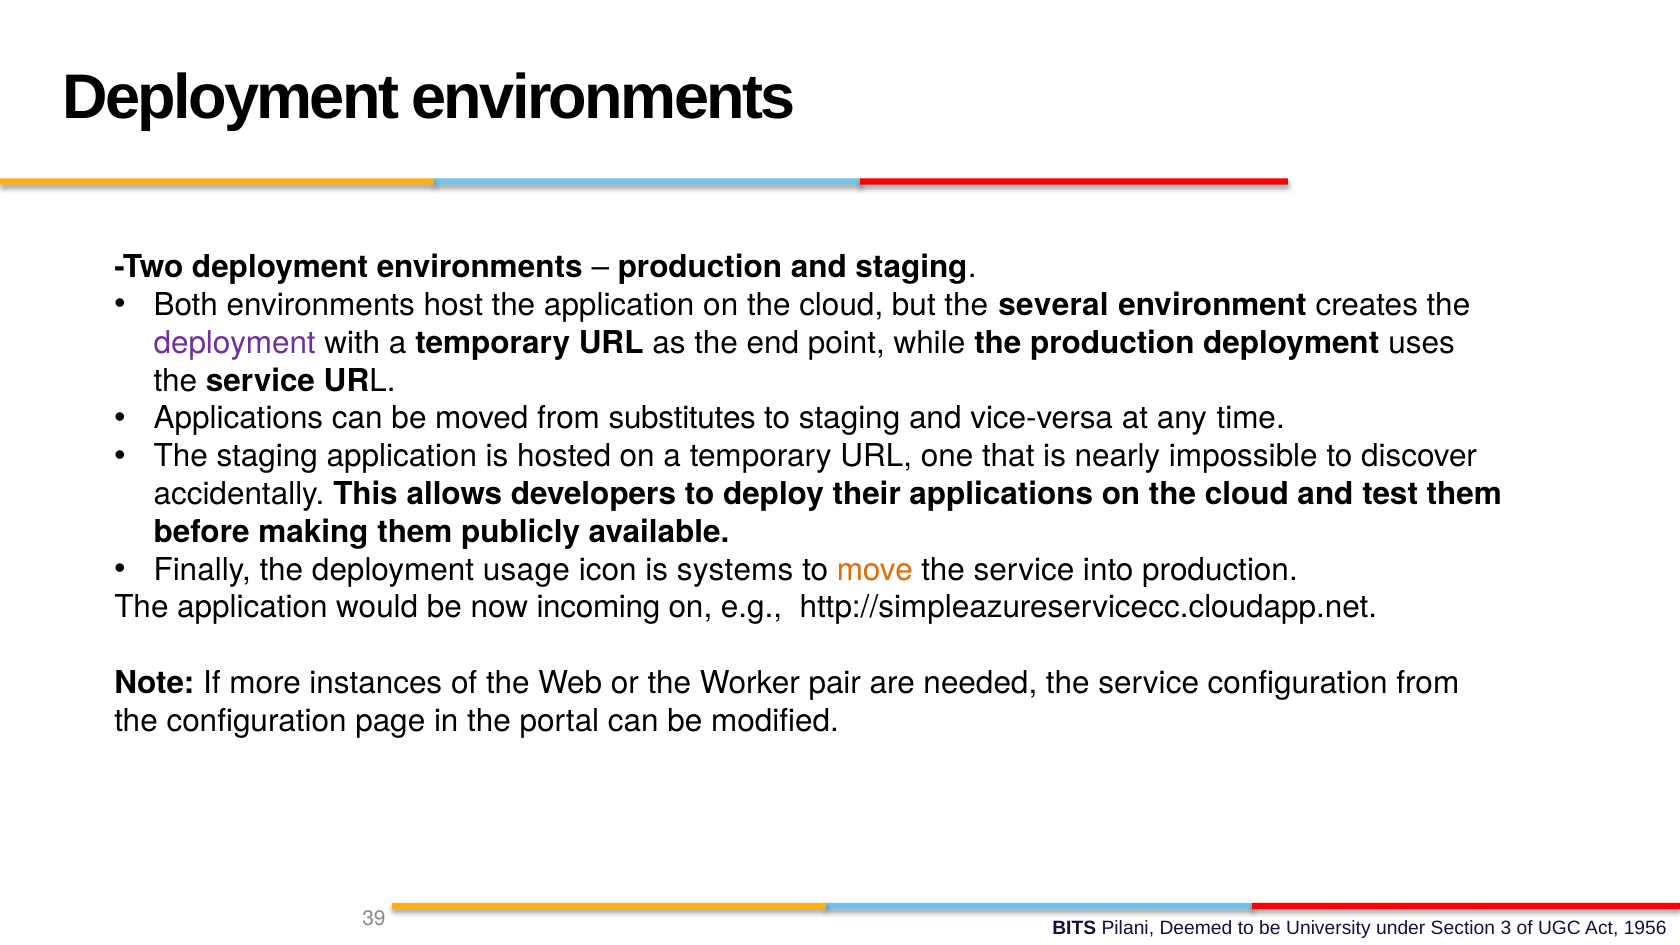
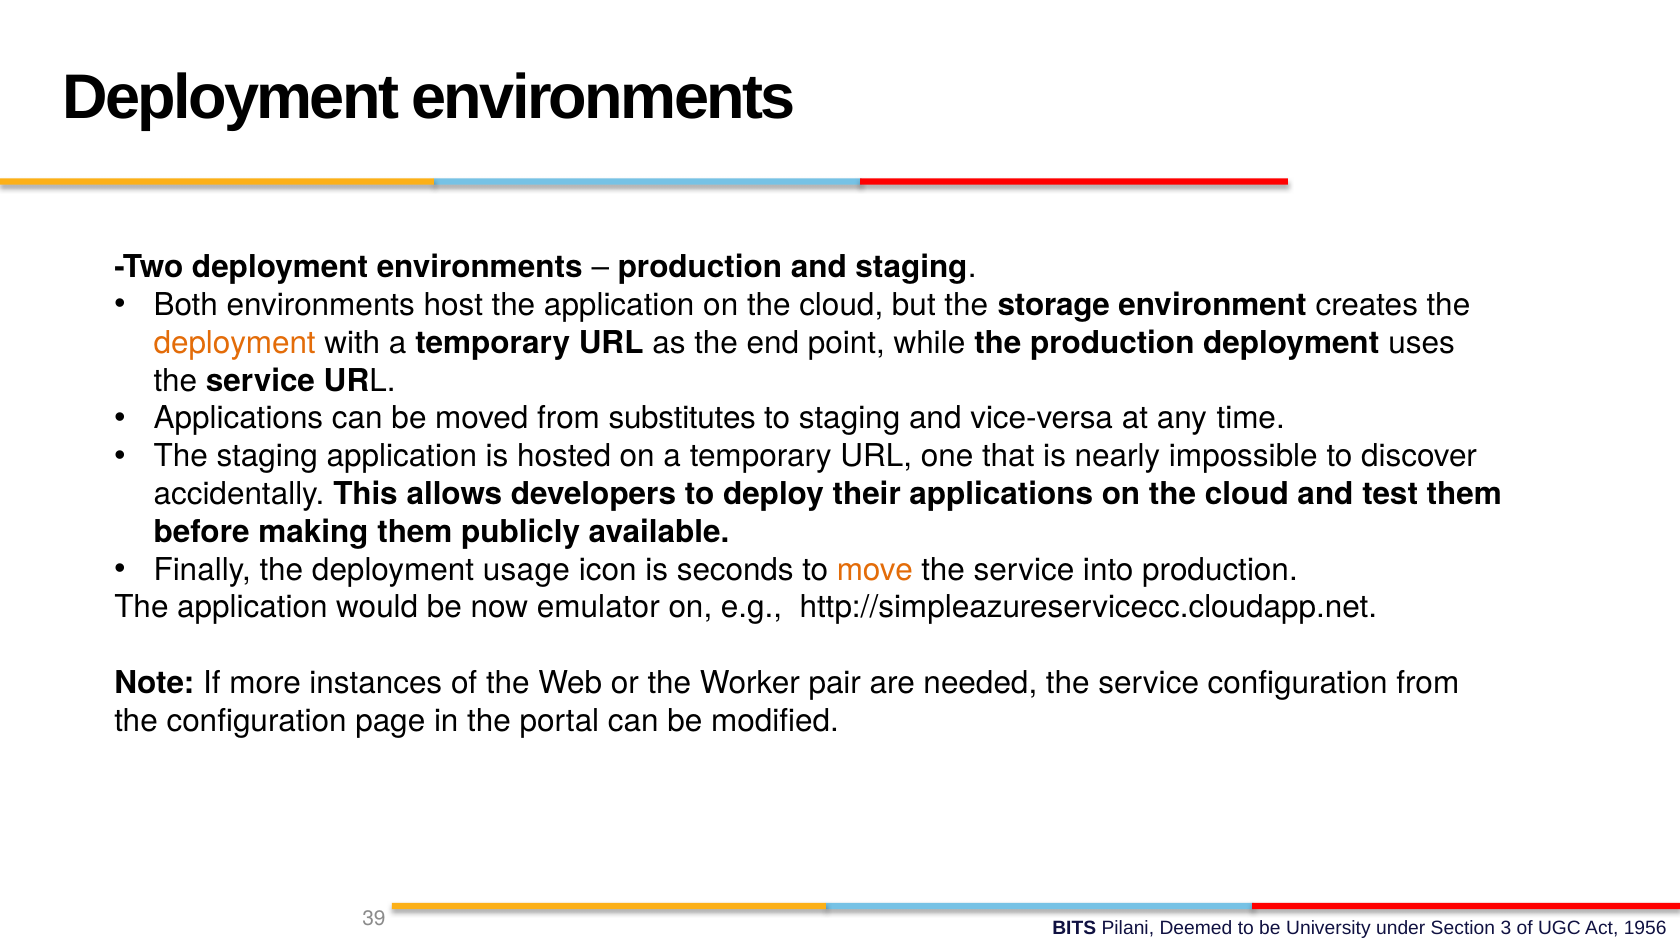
several: several -> storage
deployment at (235, 343) colour: purple -> orange
systems: systems -> seconds
incoming: incoming -> emulator
